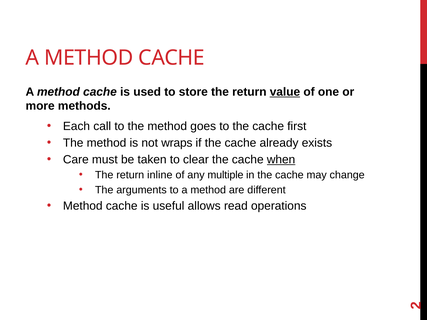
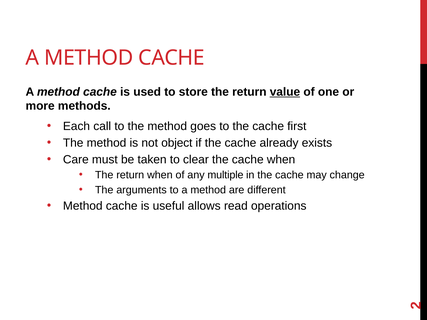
wraps: wraps -> object
when at (281, 160) underline: present -> none
return inline: inline -> when
